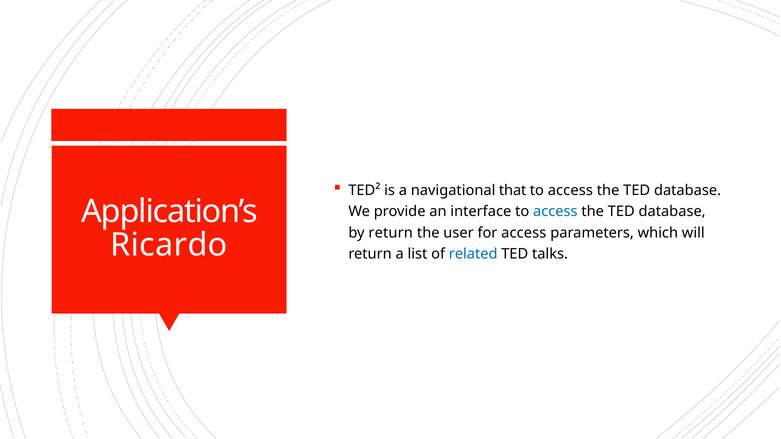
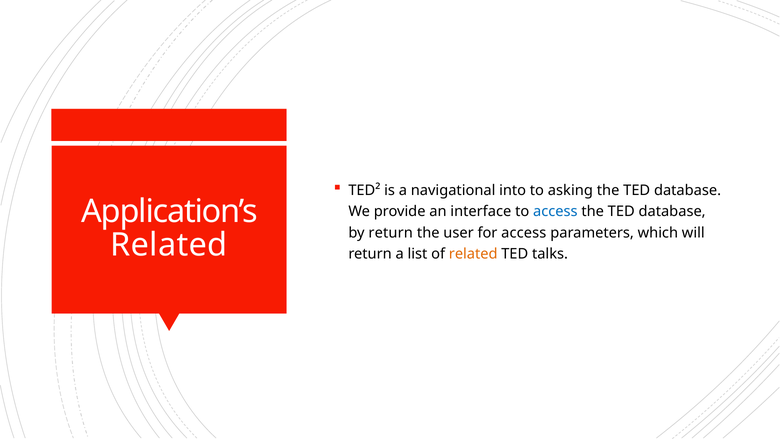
that: that -> into
access at (570, 191): access -> asking
Ricardo at (169, 245): Ricardo -> Related
related at (473, 254) colour: blue -> orange
